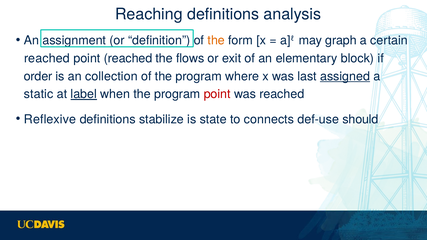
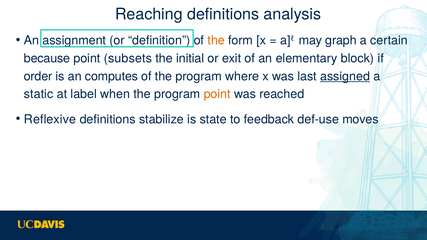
reached at (47, 58): reached -> because
point reached: reached -> subsets
flows: flows -> initial
collection: collection -> computes
label underline: present -> none
point at (217, 94) colour: red -> orange
connects: connects -> feedback
should: should -> moves
